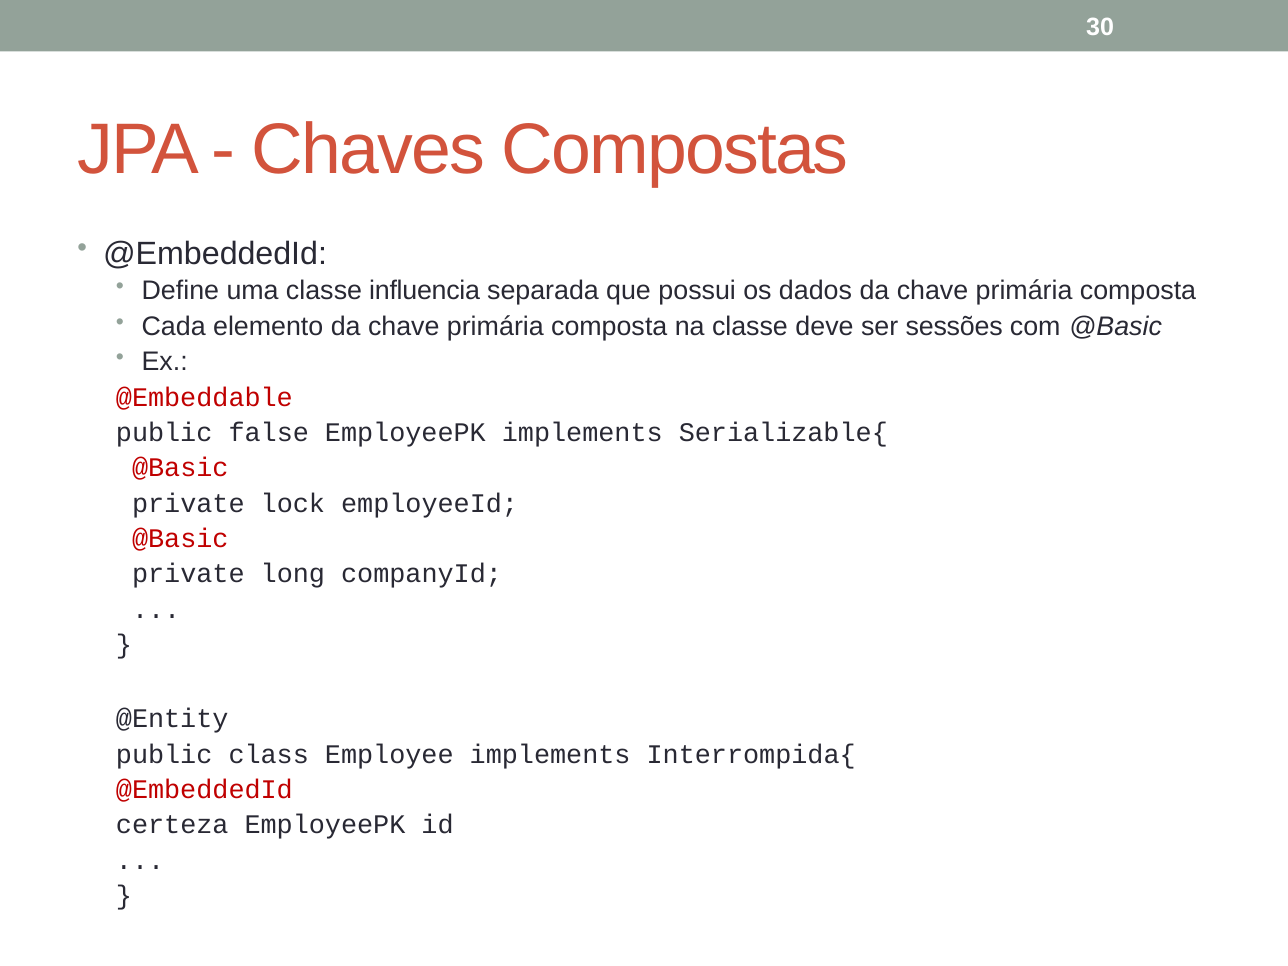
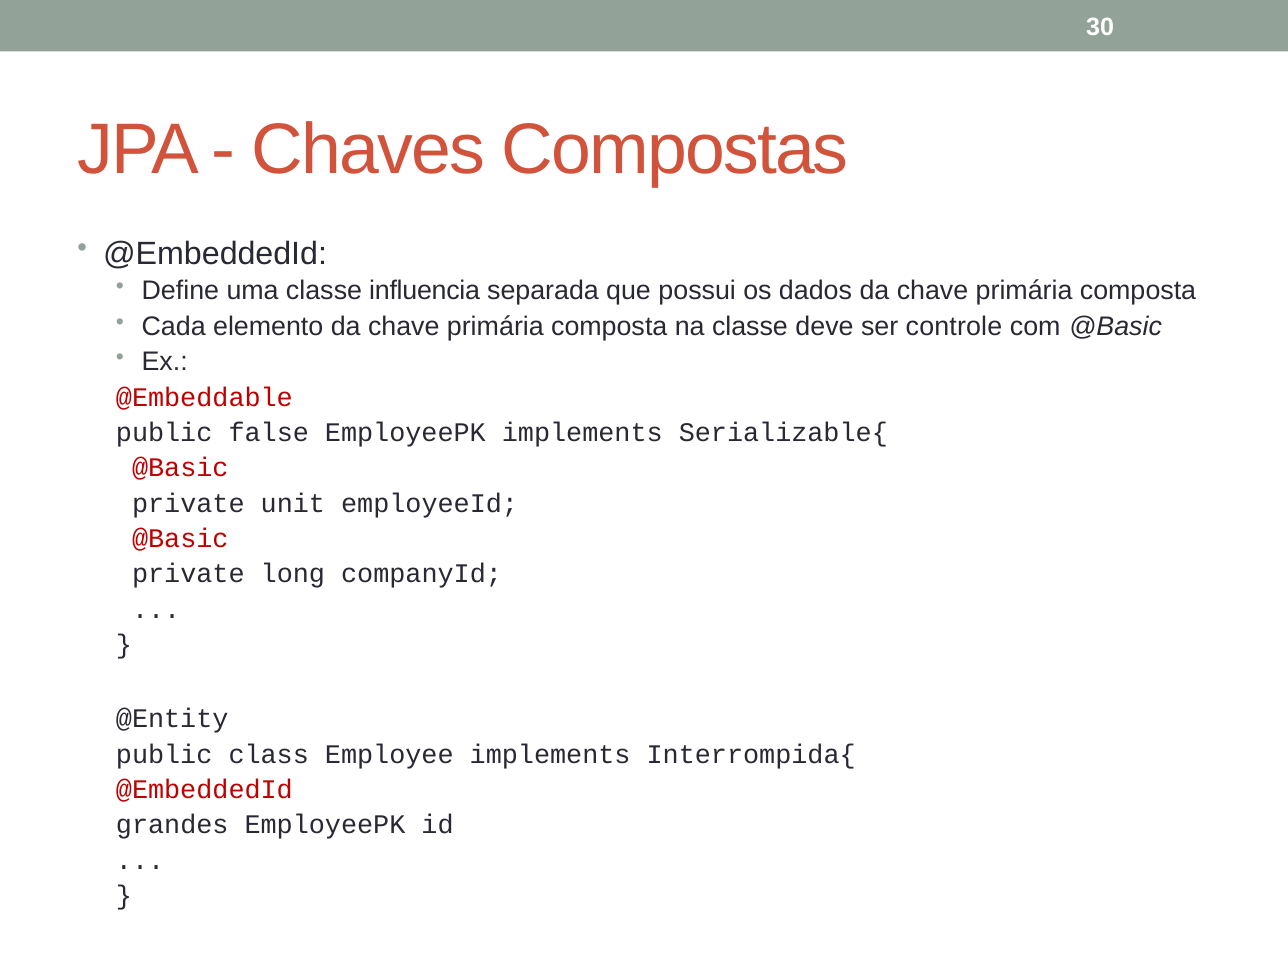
sessões: sessões -> controle
lock: lock -> unit
certeza: certeza -> grandes
